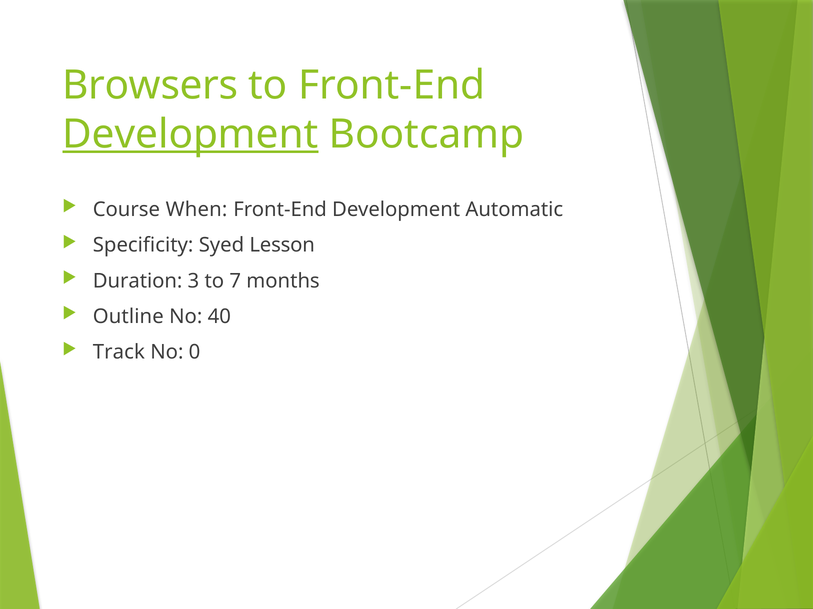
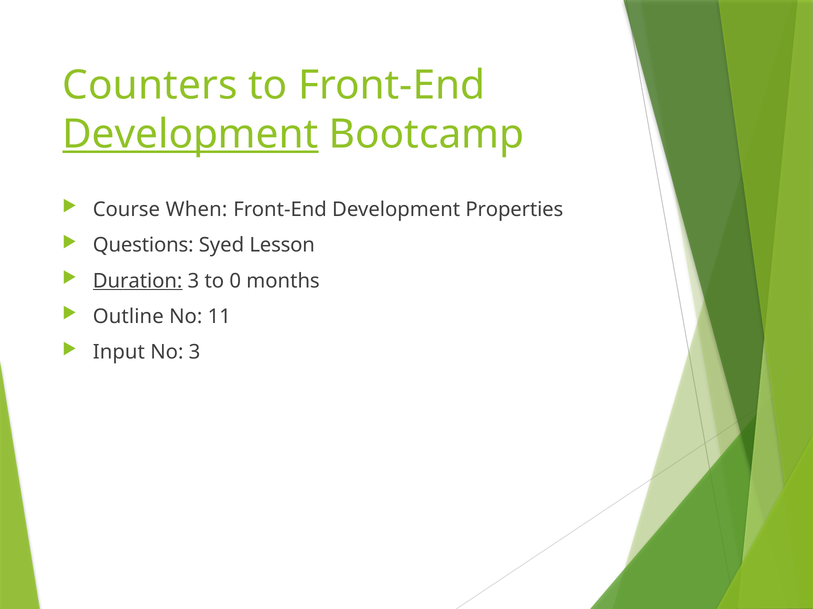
Browsers: Browsers -> Counters
Automatic: Automatic -> Properties
Specificity: Specificity -> Questions
Duration underline: none -> present
7: 7 -> 0
40: 40 -> 11
Track: Track -> Input
No 0: 0 -> 3
